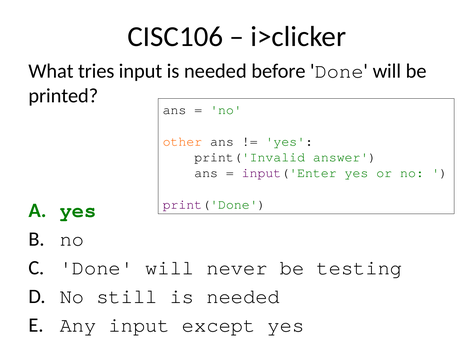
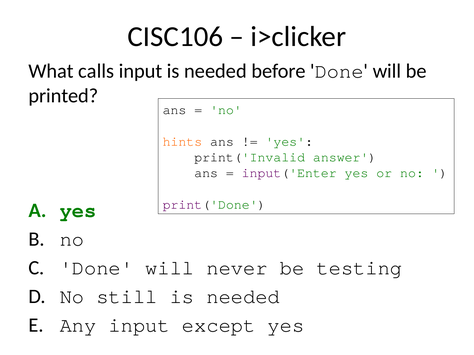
tries: tries -> calls
other: other -> hints
